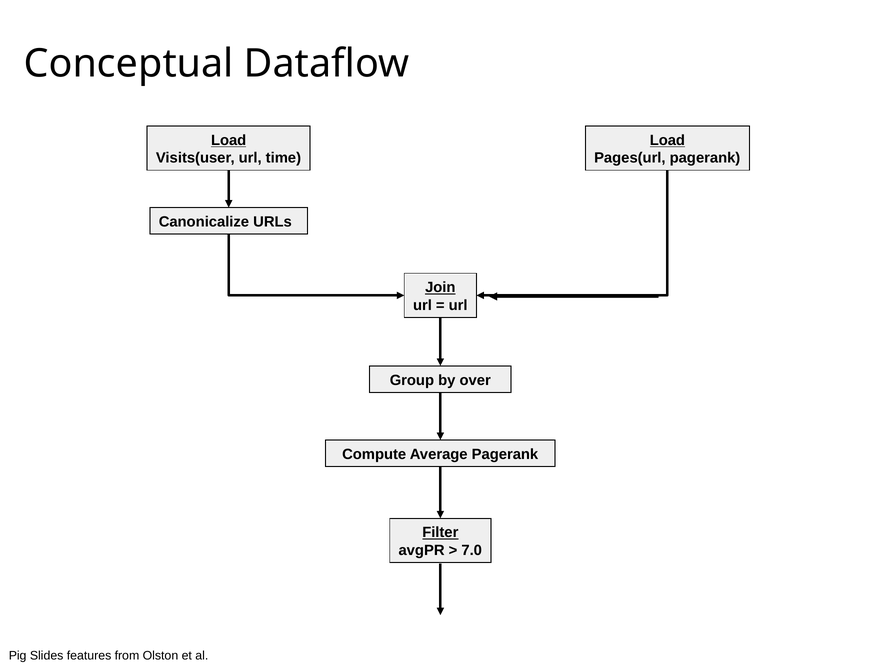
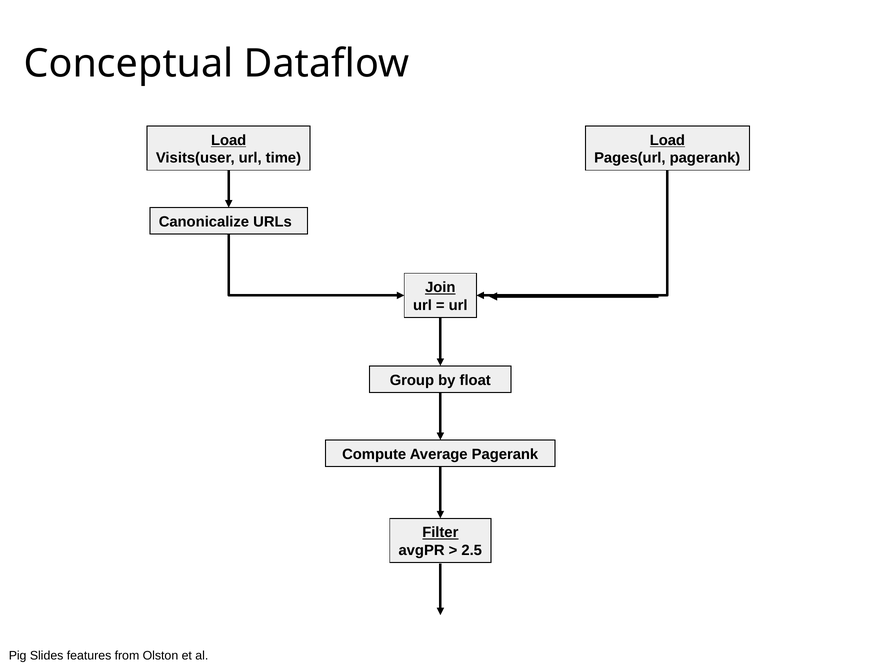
over: over -> float
7.0: 7.0 -> 2.5
